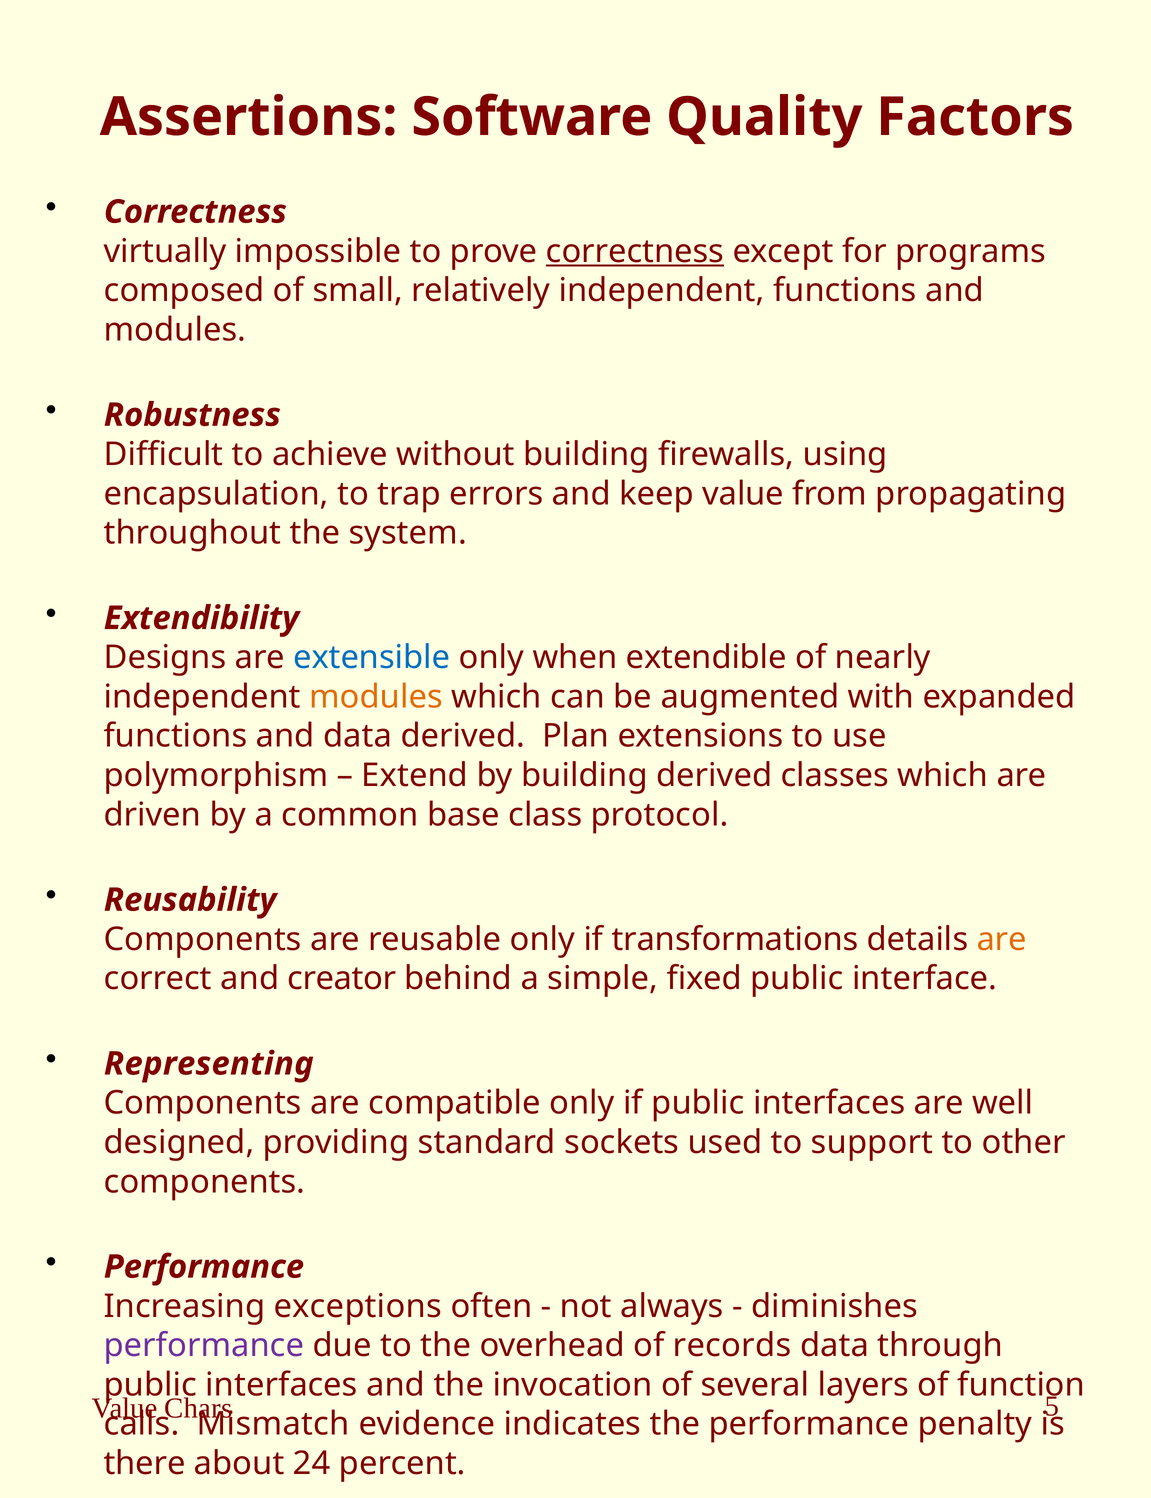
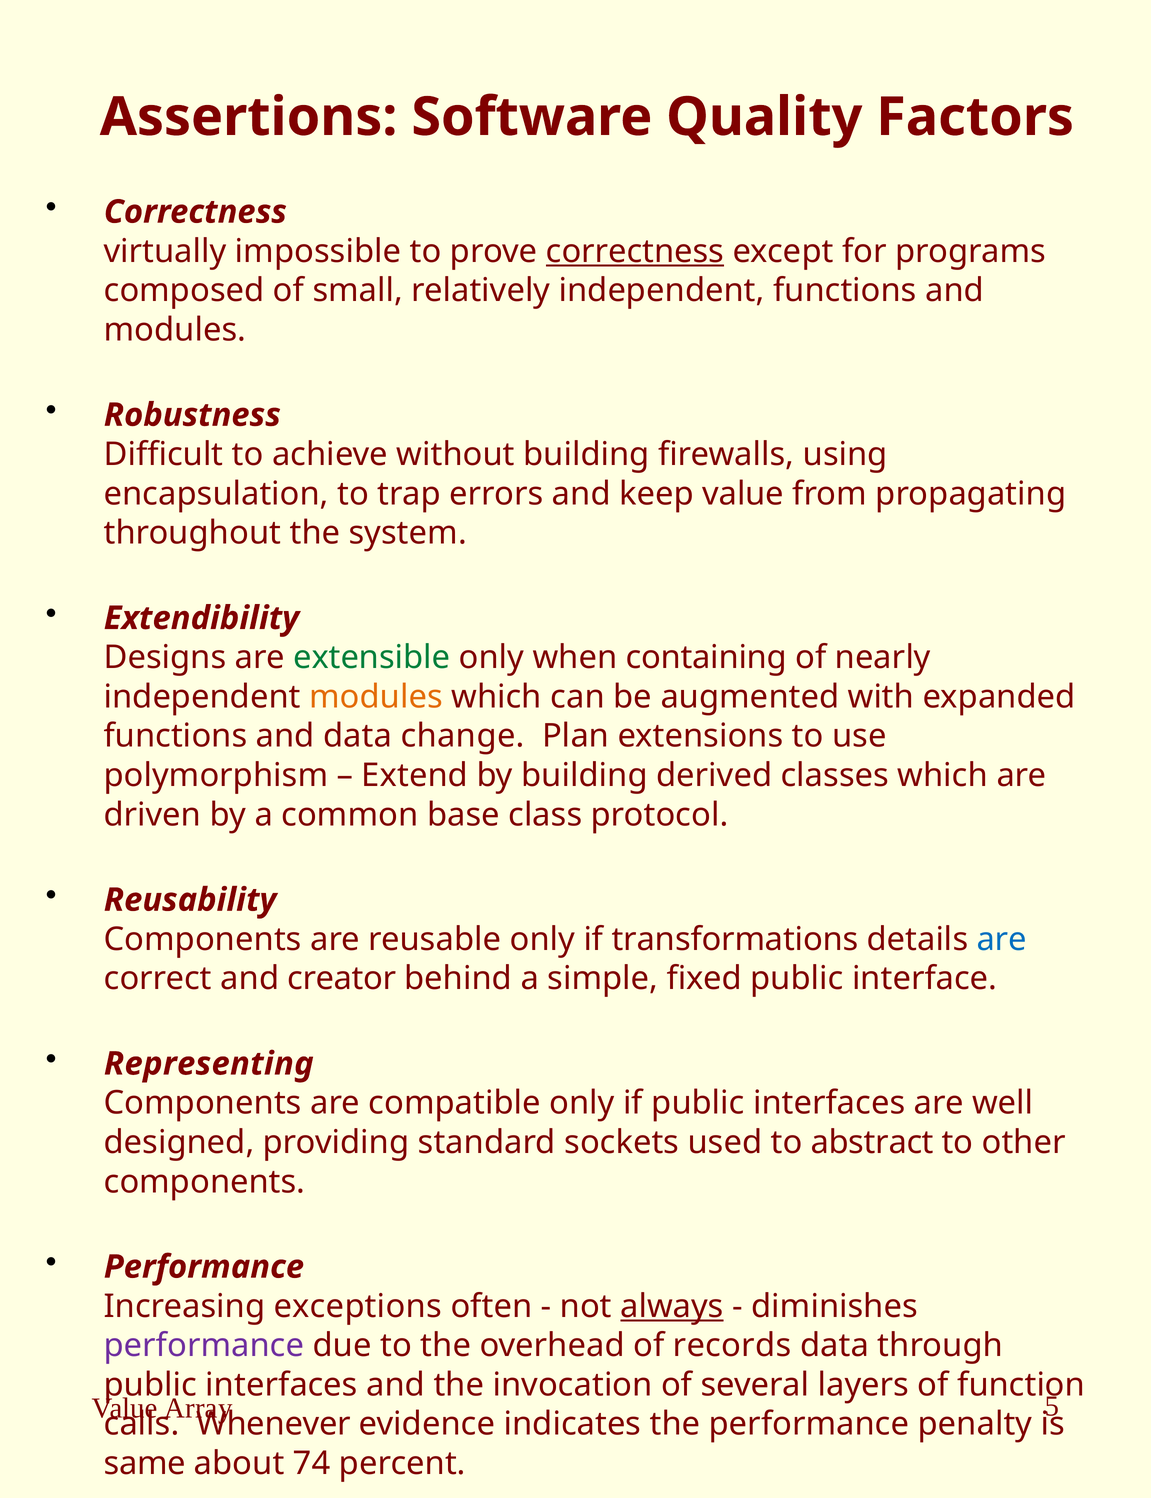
extensible colour: blue -> green
extendible: extendible -> containing
data derived: derived -> change
are at (1002, 939) colour: orange -> blue
support: support -> abstract
always underline: none -> present
Chars: Chars -> Array
Mismatch: Mismatch -> Whenever
there: there -> same
24: 24 -> 74
